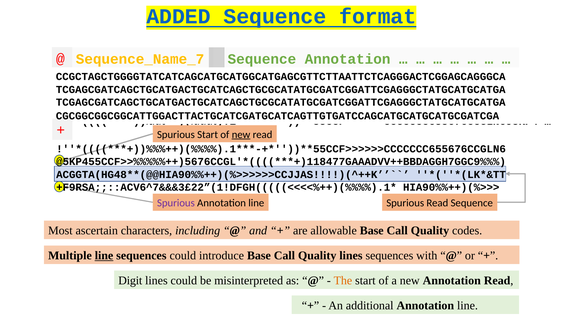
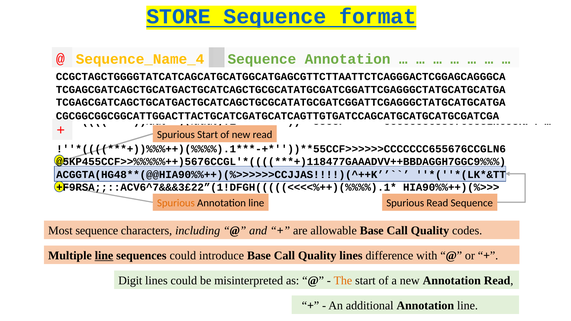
ADDED: ADDED -> STORE
Sequence_Name_7: Sequence_Name_7 -> Sequence_Name_4
new at (241, 135) underline: present -> none
Spurious at (176, 203) colour: purple -> orange
Most ascertain: ascertain -> sequence
lines sequences: sequences -> difference
